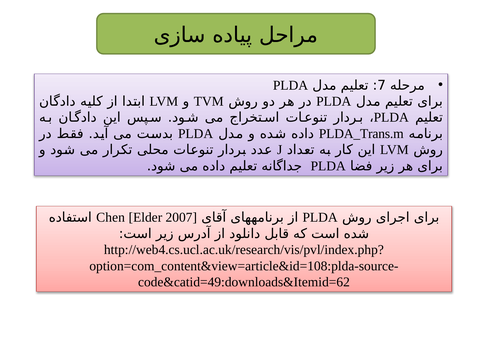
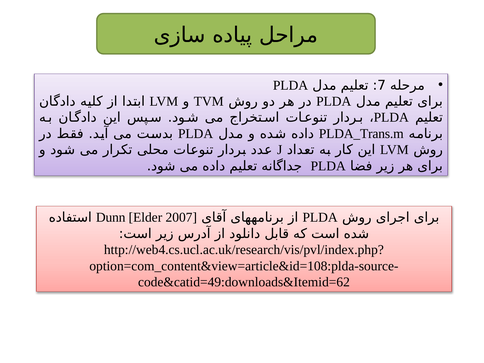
Chen: Chen -> Dunn
